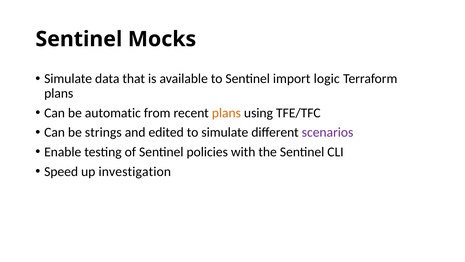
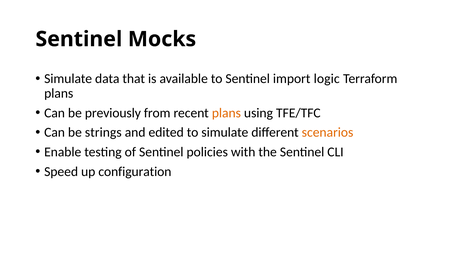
automatic: automatic -> previously
scenarios colour: purple -> orange
investigation: investigation -> configuration
